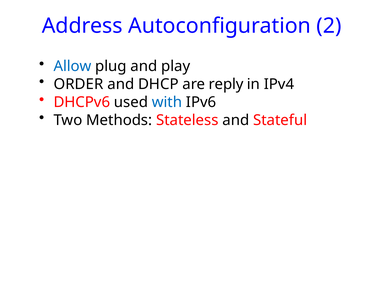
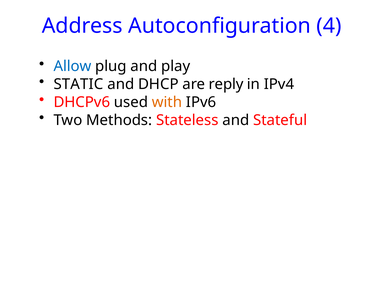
2: 2 -> 4
ORDER: ORDER -> STATIC
with colour: blue -> orange
